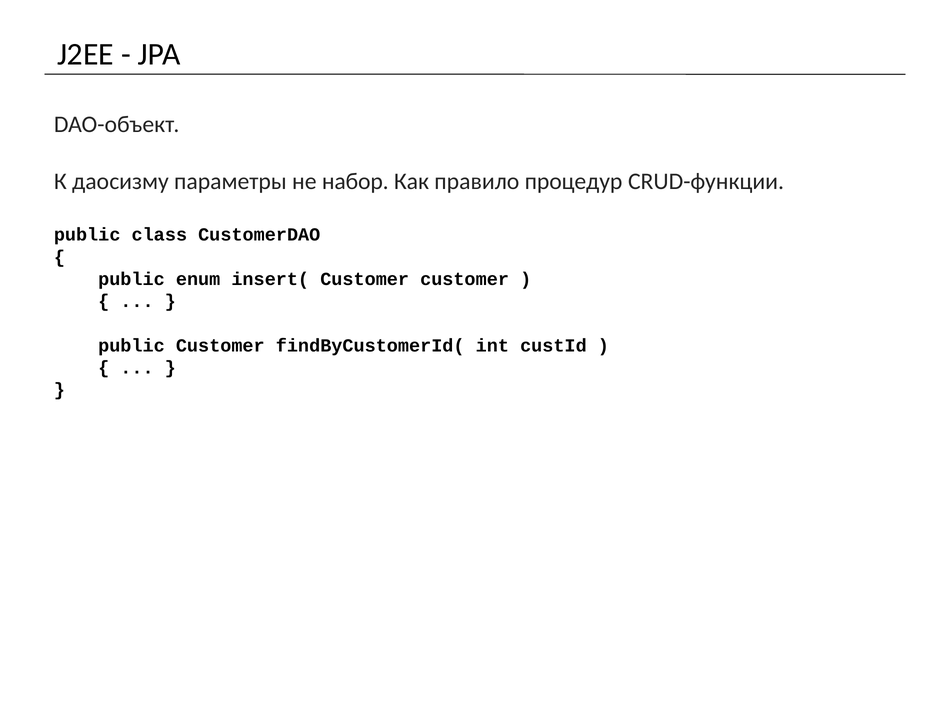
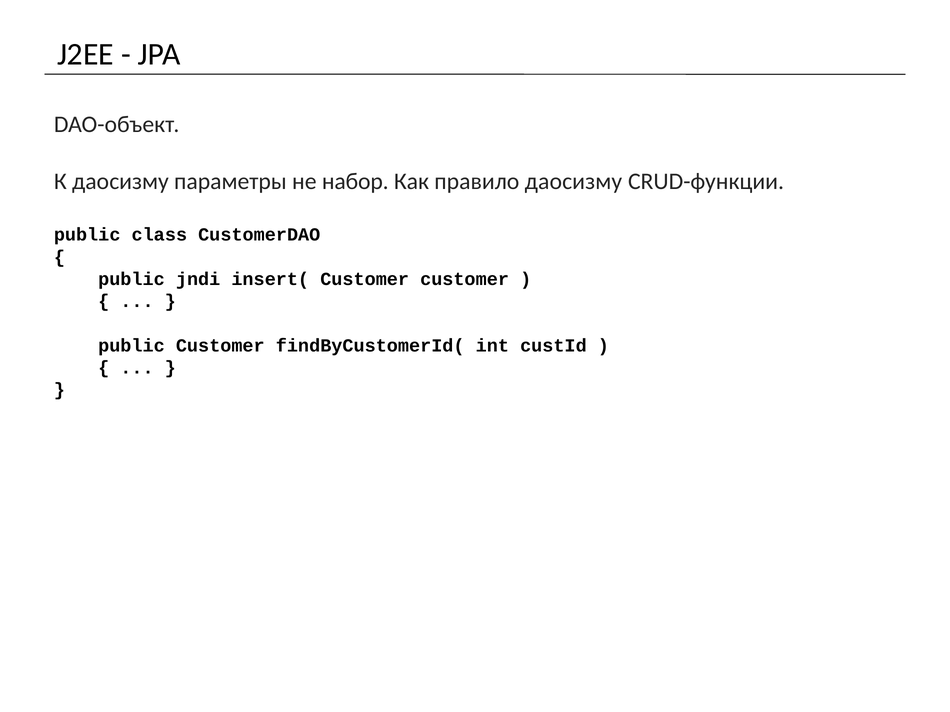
правило процедур: процедур -> даосизму
enum: enum -> jndi
